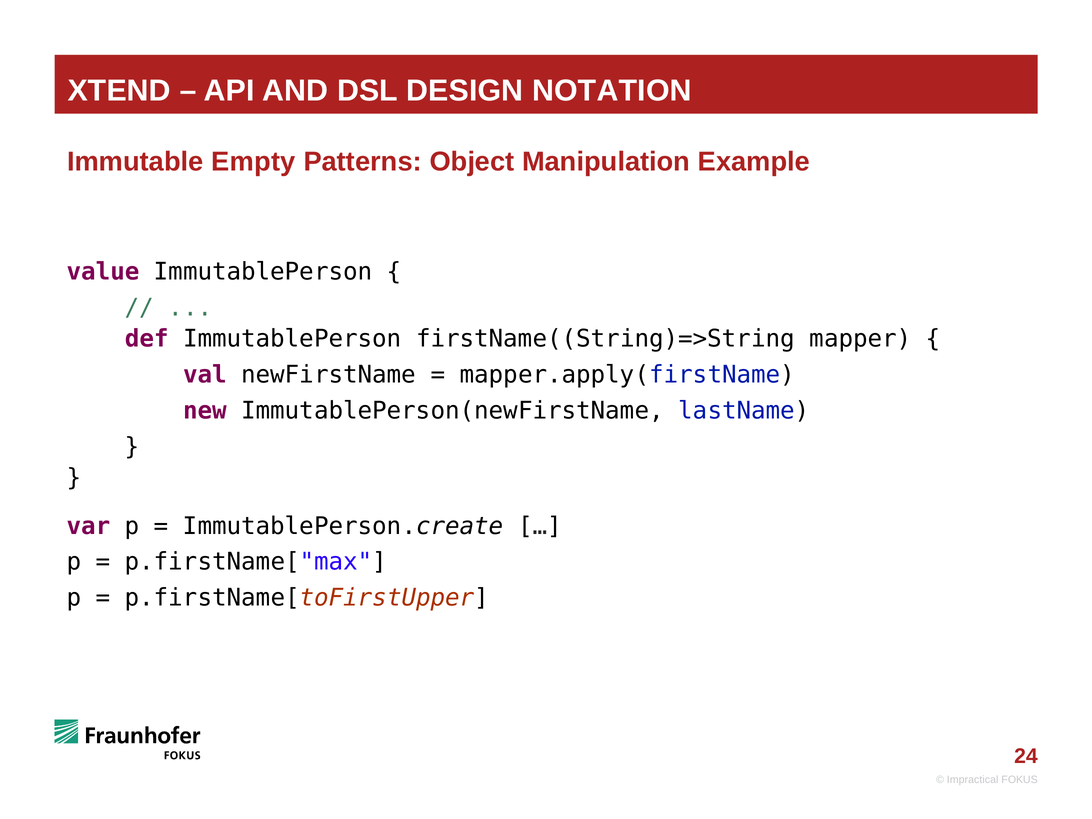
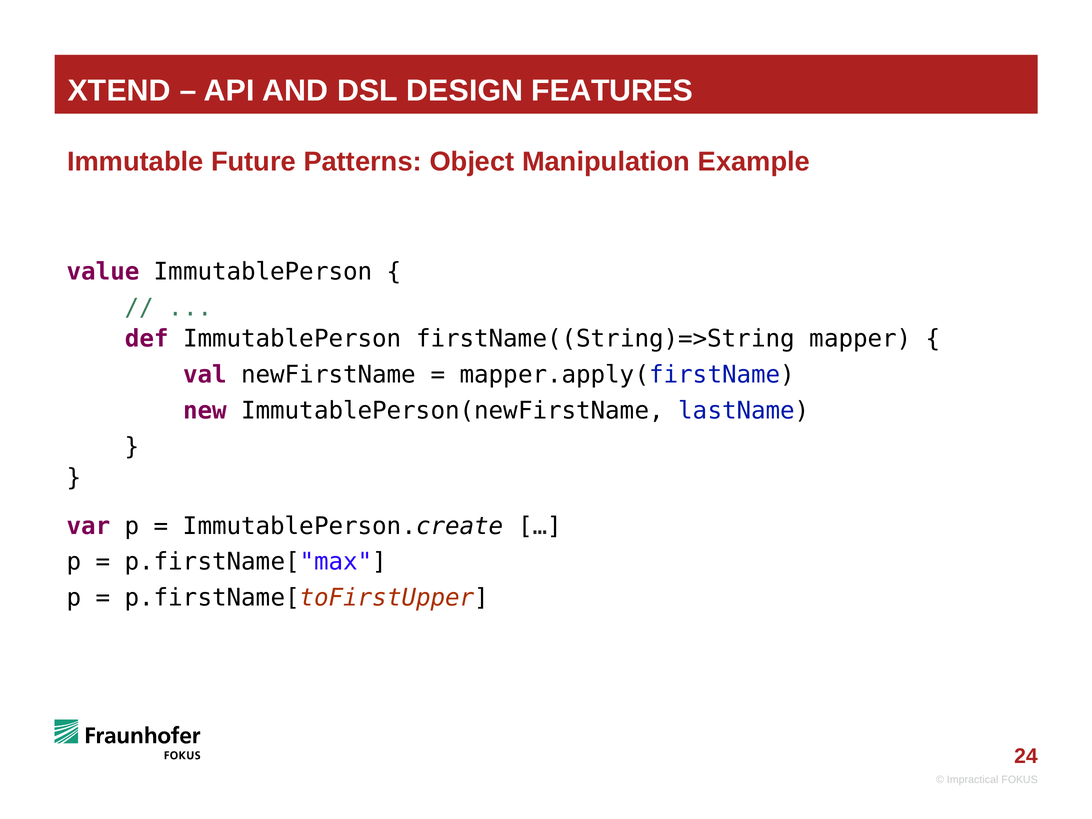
NOTATION: NOTATION -> FEATURES
Empty: Empty -> Future
